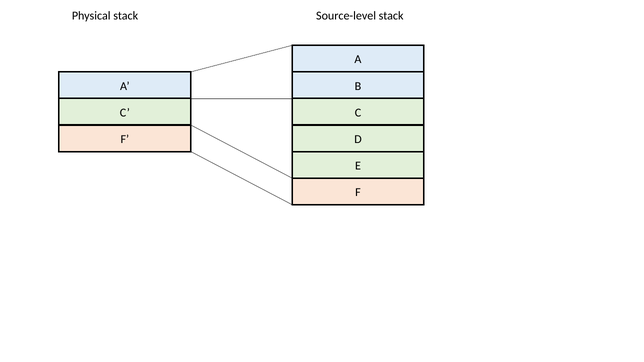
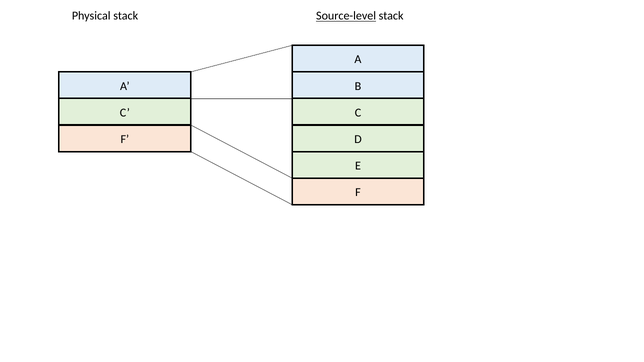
Source-level underline: none -> present
